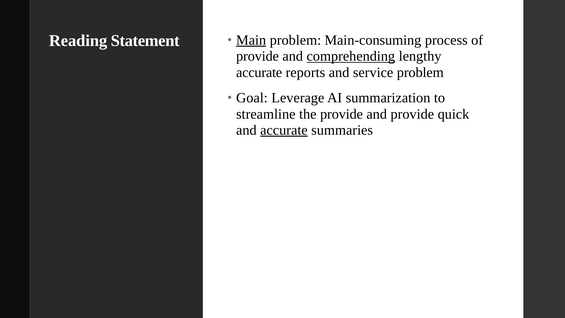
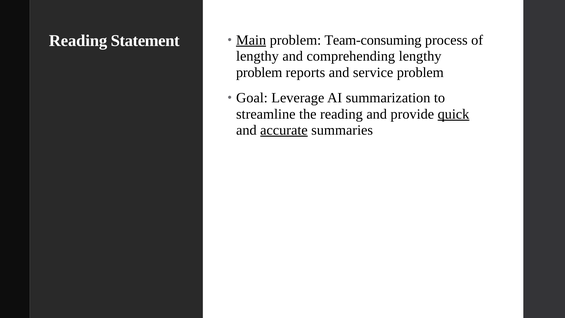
Main-consuming: Main-consuming -> Team-consuming
provide at (258, 56): provide -> lengthy
comprehending underline: present -> none
accurate at (259, 72): accurate -> problem
the provide: provide -> reading
quick underline: none -> present
